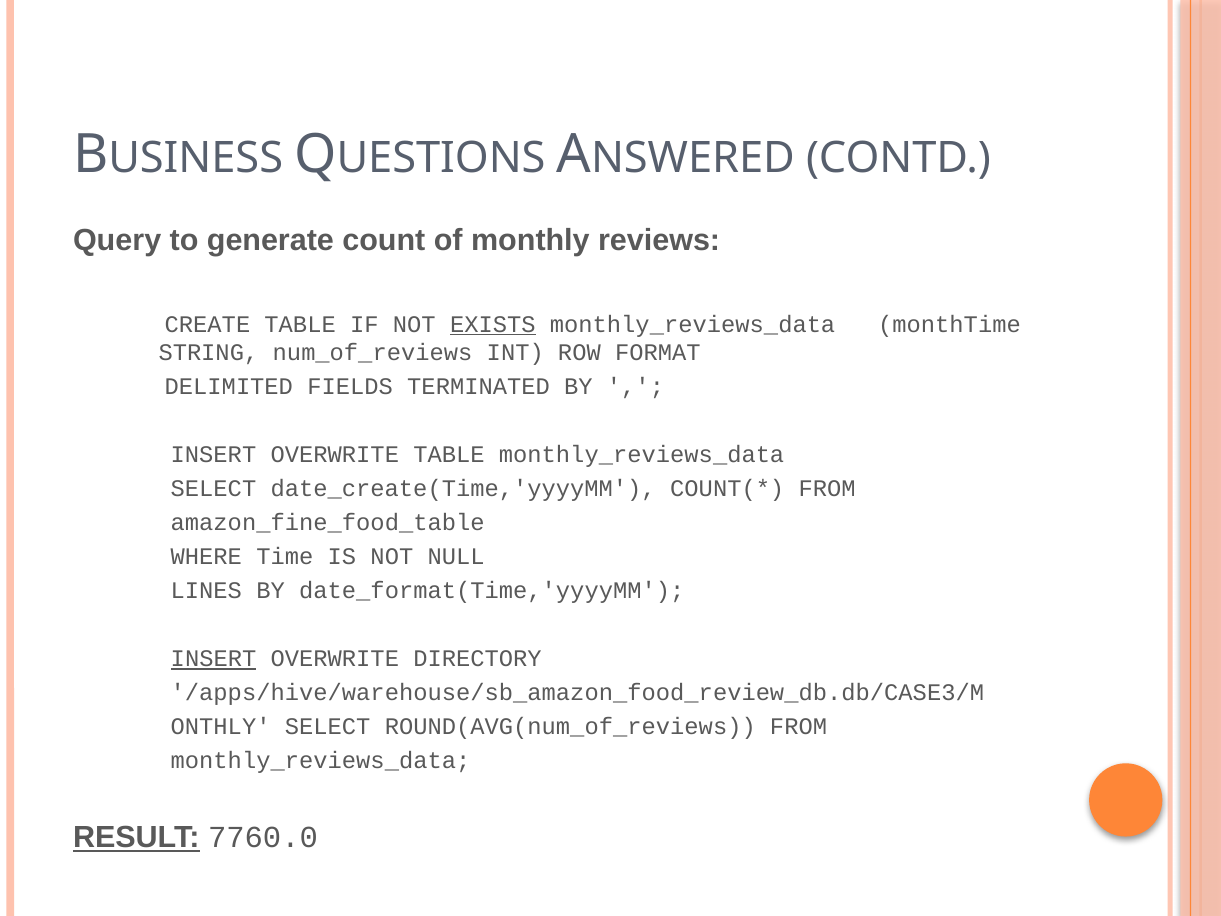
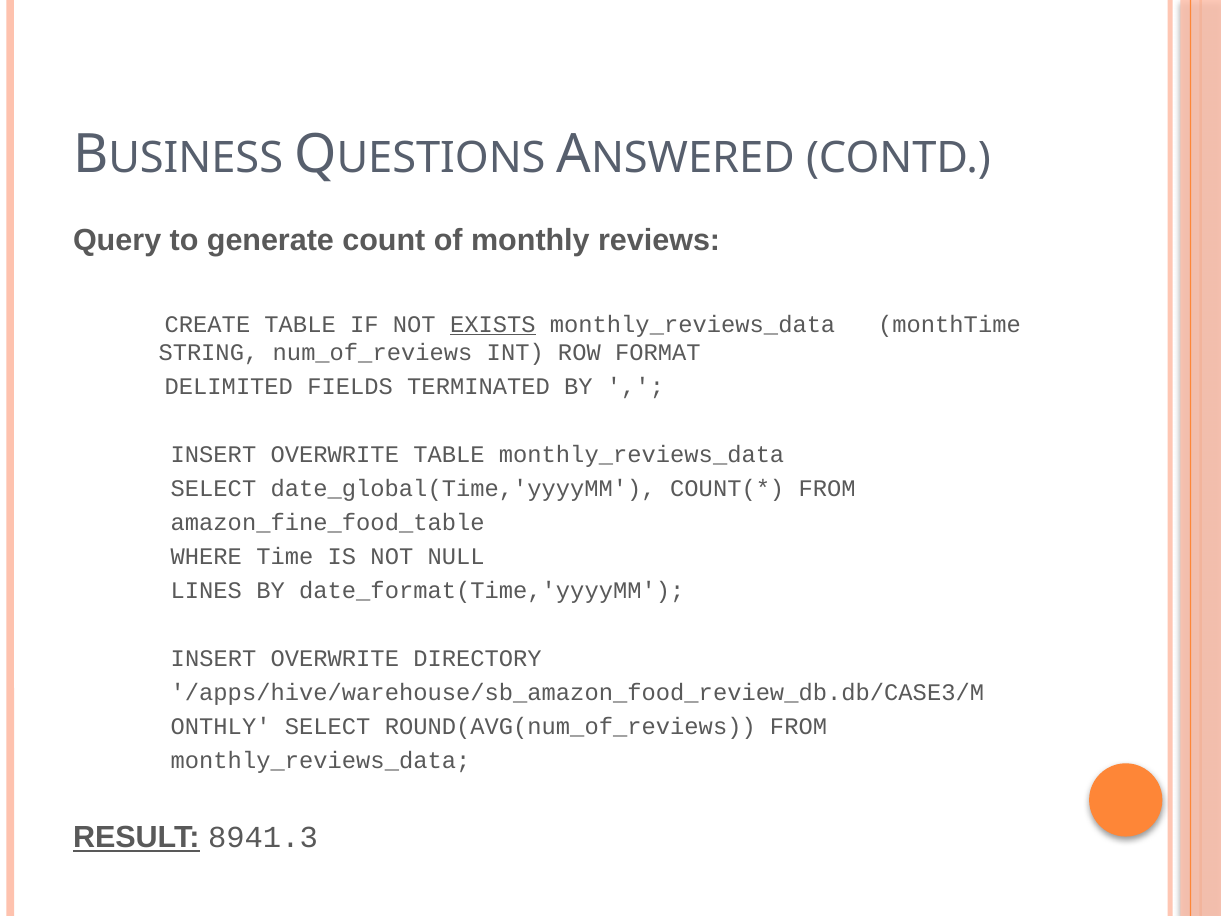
date_create(Time,'yyyyMM: date_create(Time,'yyyyMM -> date_global(Time,'yyyyMM
INSERT at (214, 658) underline: present -> none
7760.0: 7760.0 -> 8941.3
